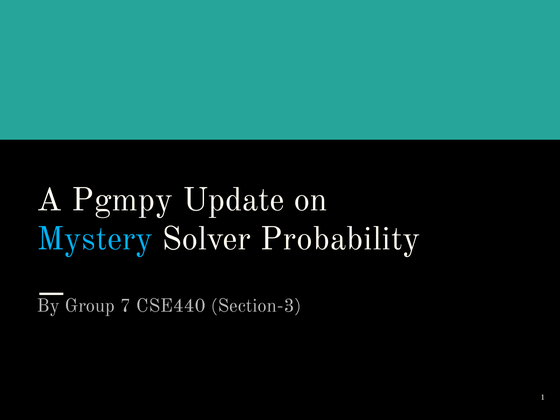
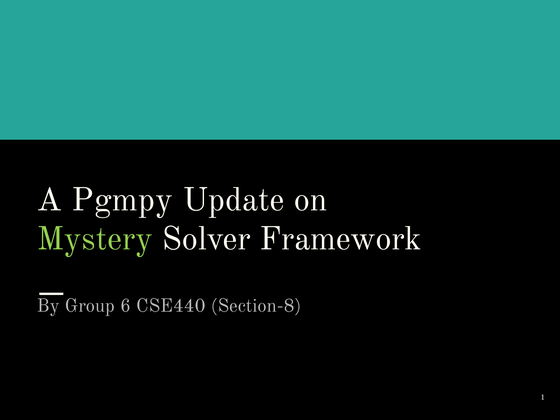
Mystery colour: light blue -> light green
Probability: Probability -> Framework
7: 7 -> 6
Section-3: Section-3 -> Section-8
